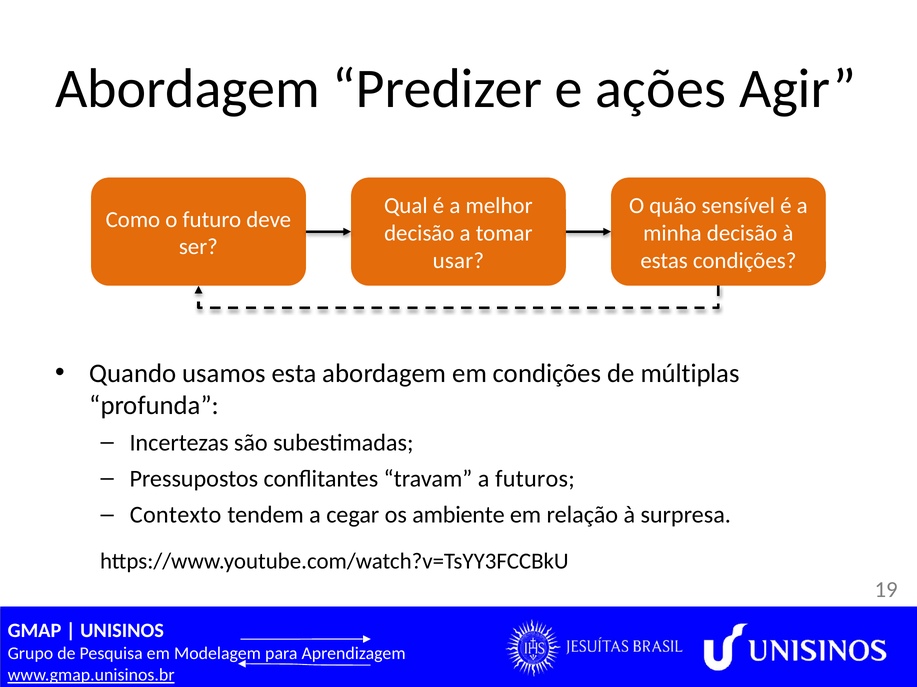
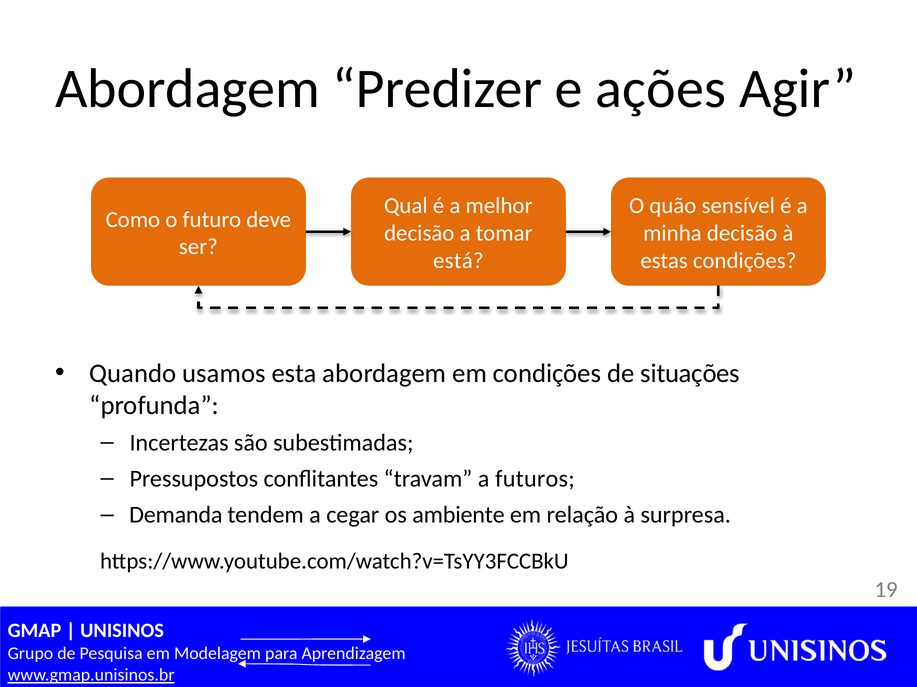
usar: usar -> está
múltiplas: múltiplas -> situações
Contexto: Contexto -> Demanda
